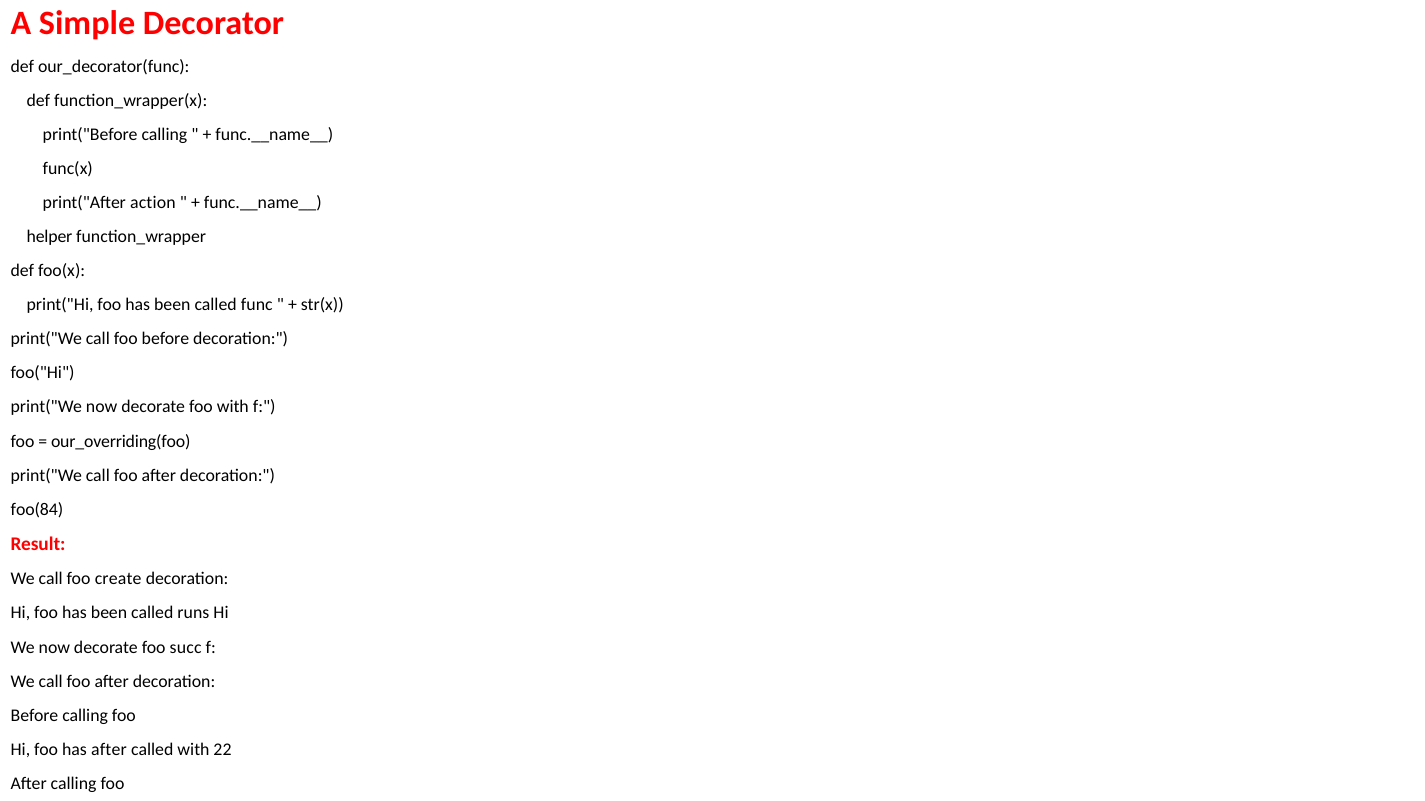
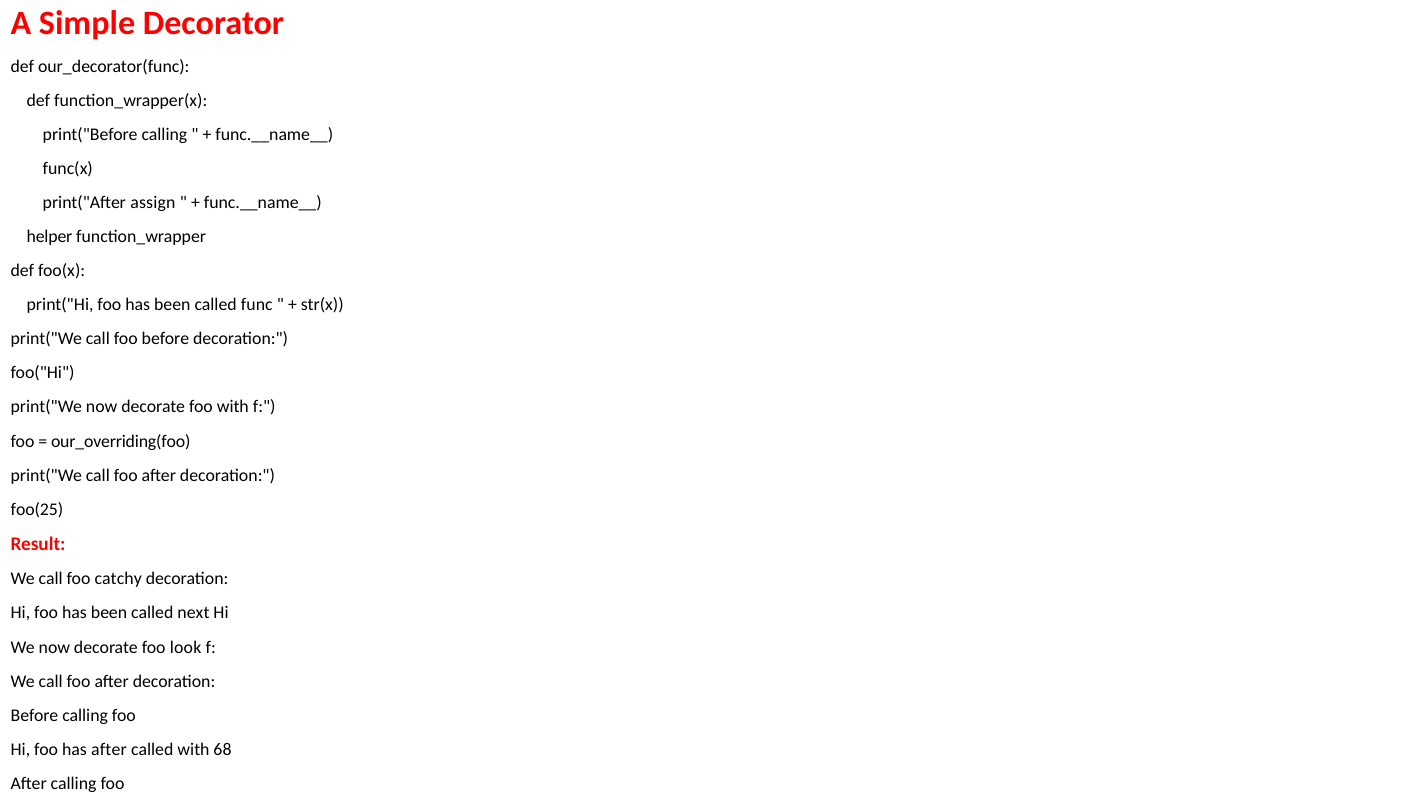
action: action -> assign
foo(84: foo(84 -> foo(25
create: create -> catchy
runs: runs -> next
succ: succ -> look
22: 22 -> 68
